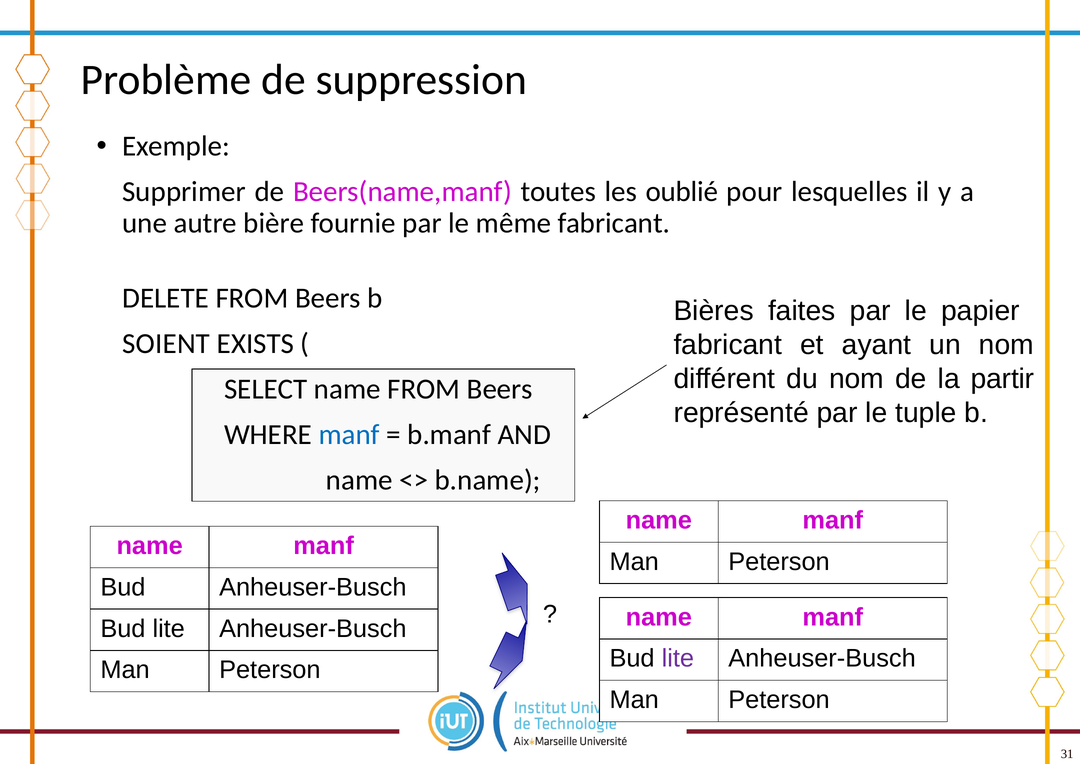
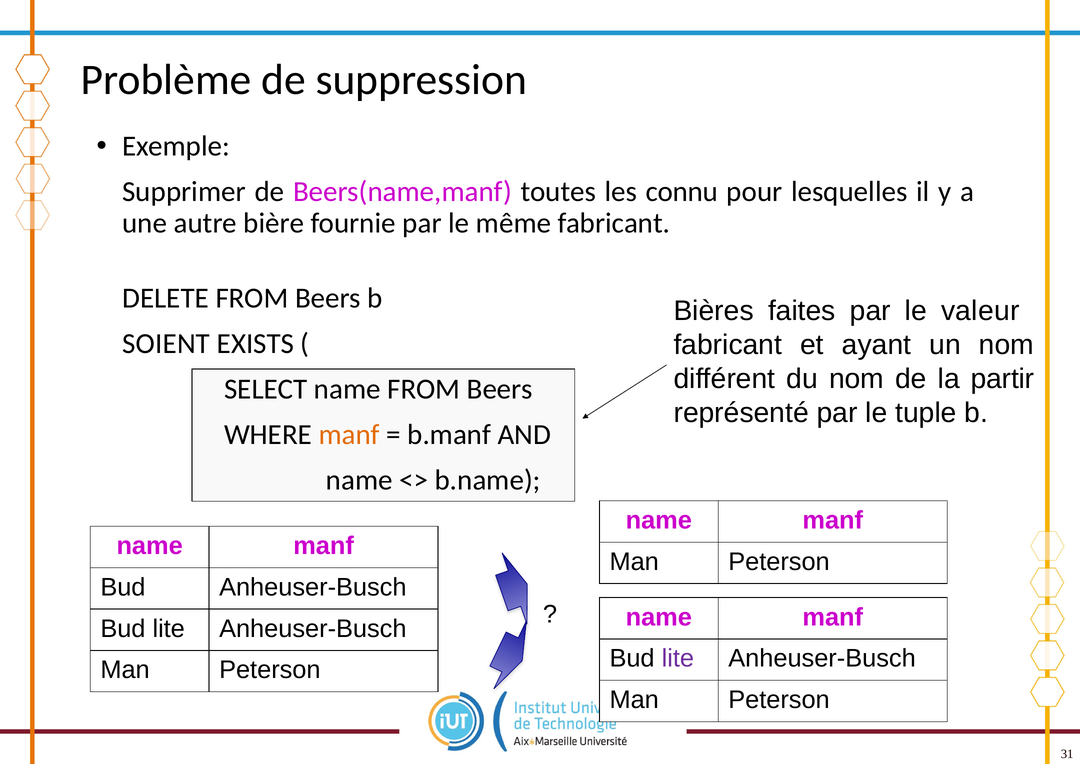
oublié: oublié -> connu
papier: papier -> valeur
manf at (349, 434) colour: blue -> orange
